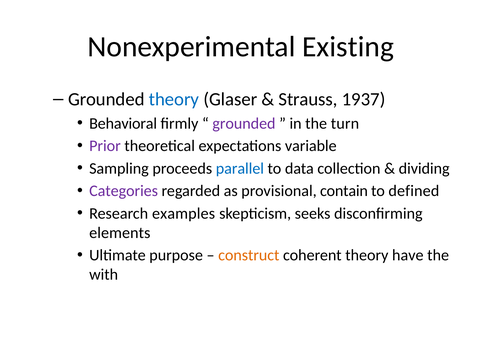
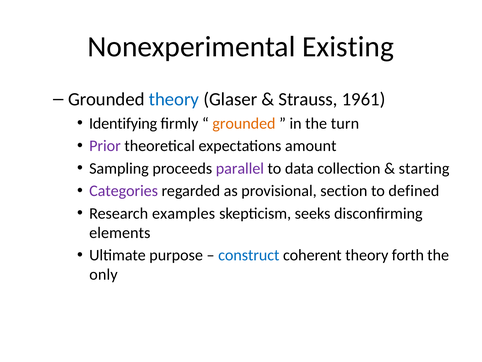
1937: 1937 -> 1961
Behavioral: Behavioral -> Identifying
grounded at (244, 123) colour: purple -> orange
variable: variable -> amount
parallel colour: blue -> purple
dividing: dividing -> starting
contain: contain -> section
construct colour: orange -> blue
have: have -> forth
with: with -> only
